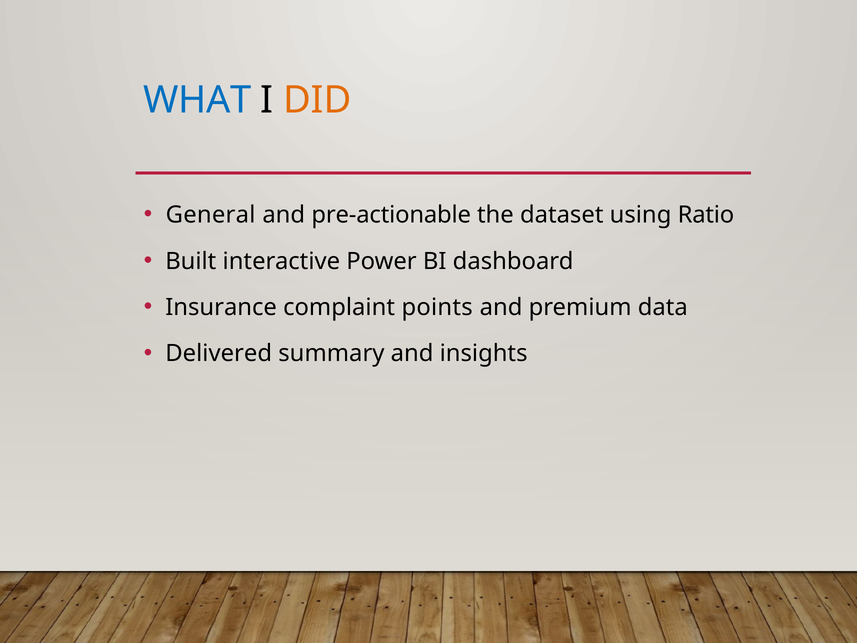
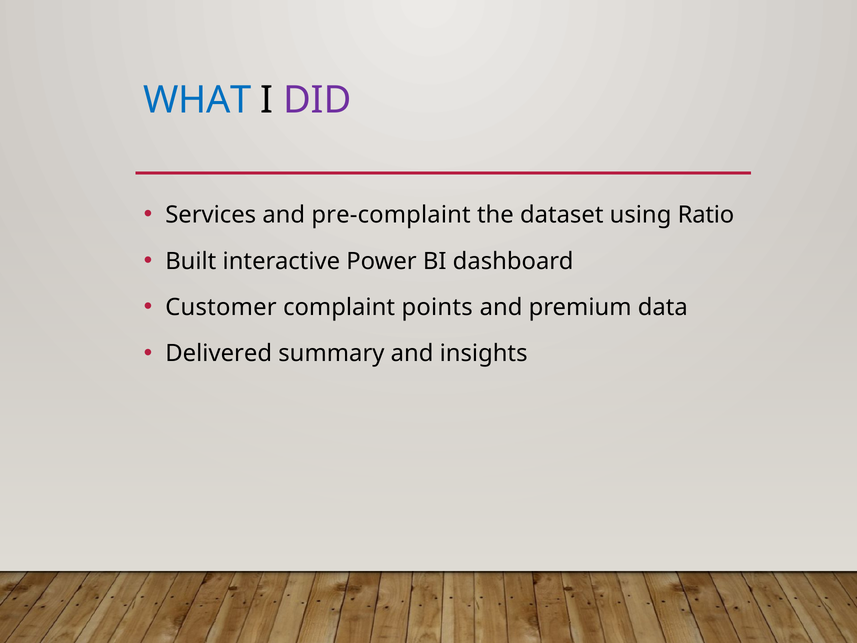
DID colour: orange -> purple
General: General -> Services
pre-actionable: pre-actionable -> pre-complaint
Insurance: Insurance -> Customer
